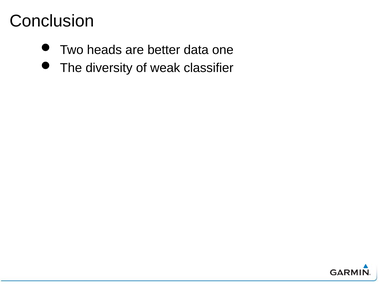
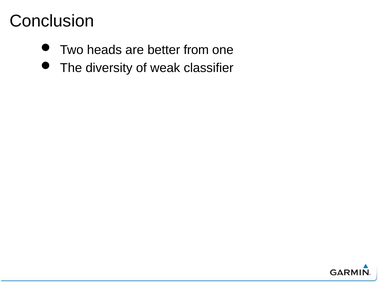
data: data -> from
